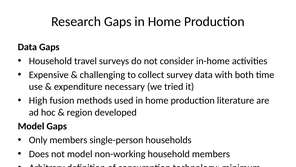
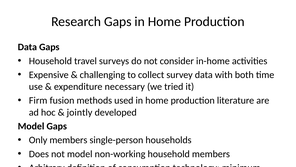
High: High -> Firm
region: region -> jointly
